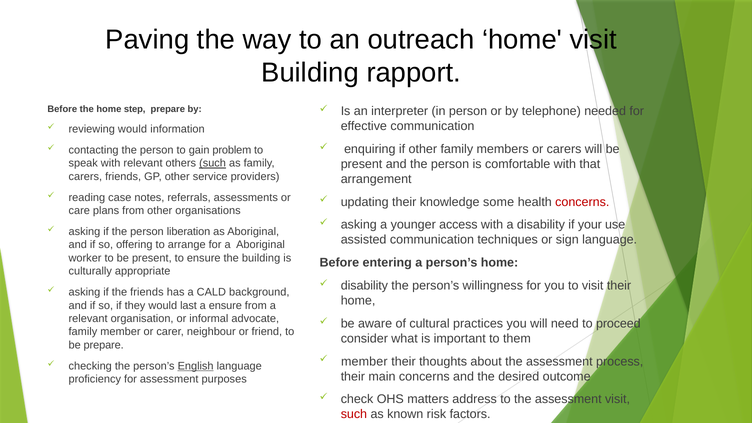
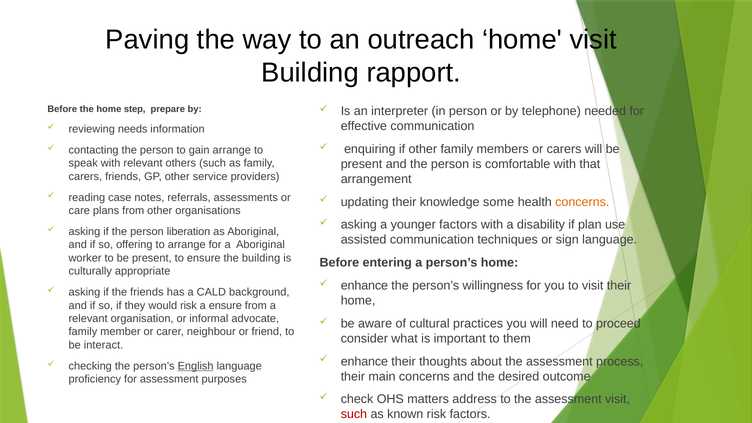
reviewing would: would -> needs
gain problem: problem -> arrange
such at (213, 163) underline: present -> none
concerns at (582, 202) colour: red -> orange
younger access: access -> factors
your: your -> plan
disability at (364, 286): disability -> enhance
would last: last -> risk
be prepare: prepare -> interact
member at (364, 361): member -> enhance
